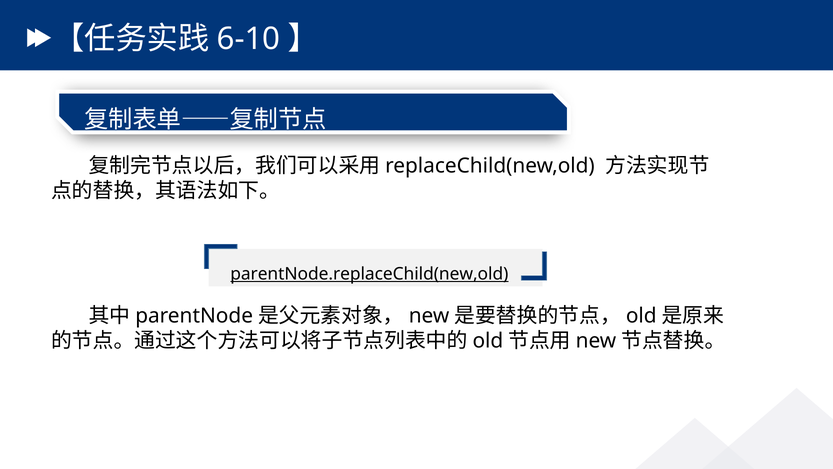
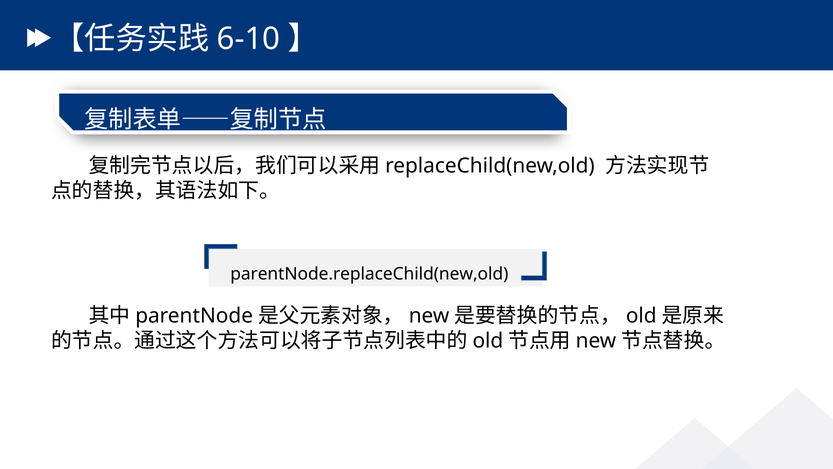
parentNode.replaceChild(new,old underline: present -> none
